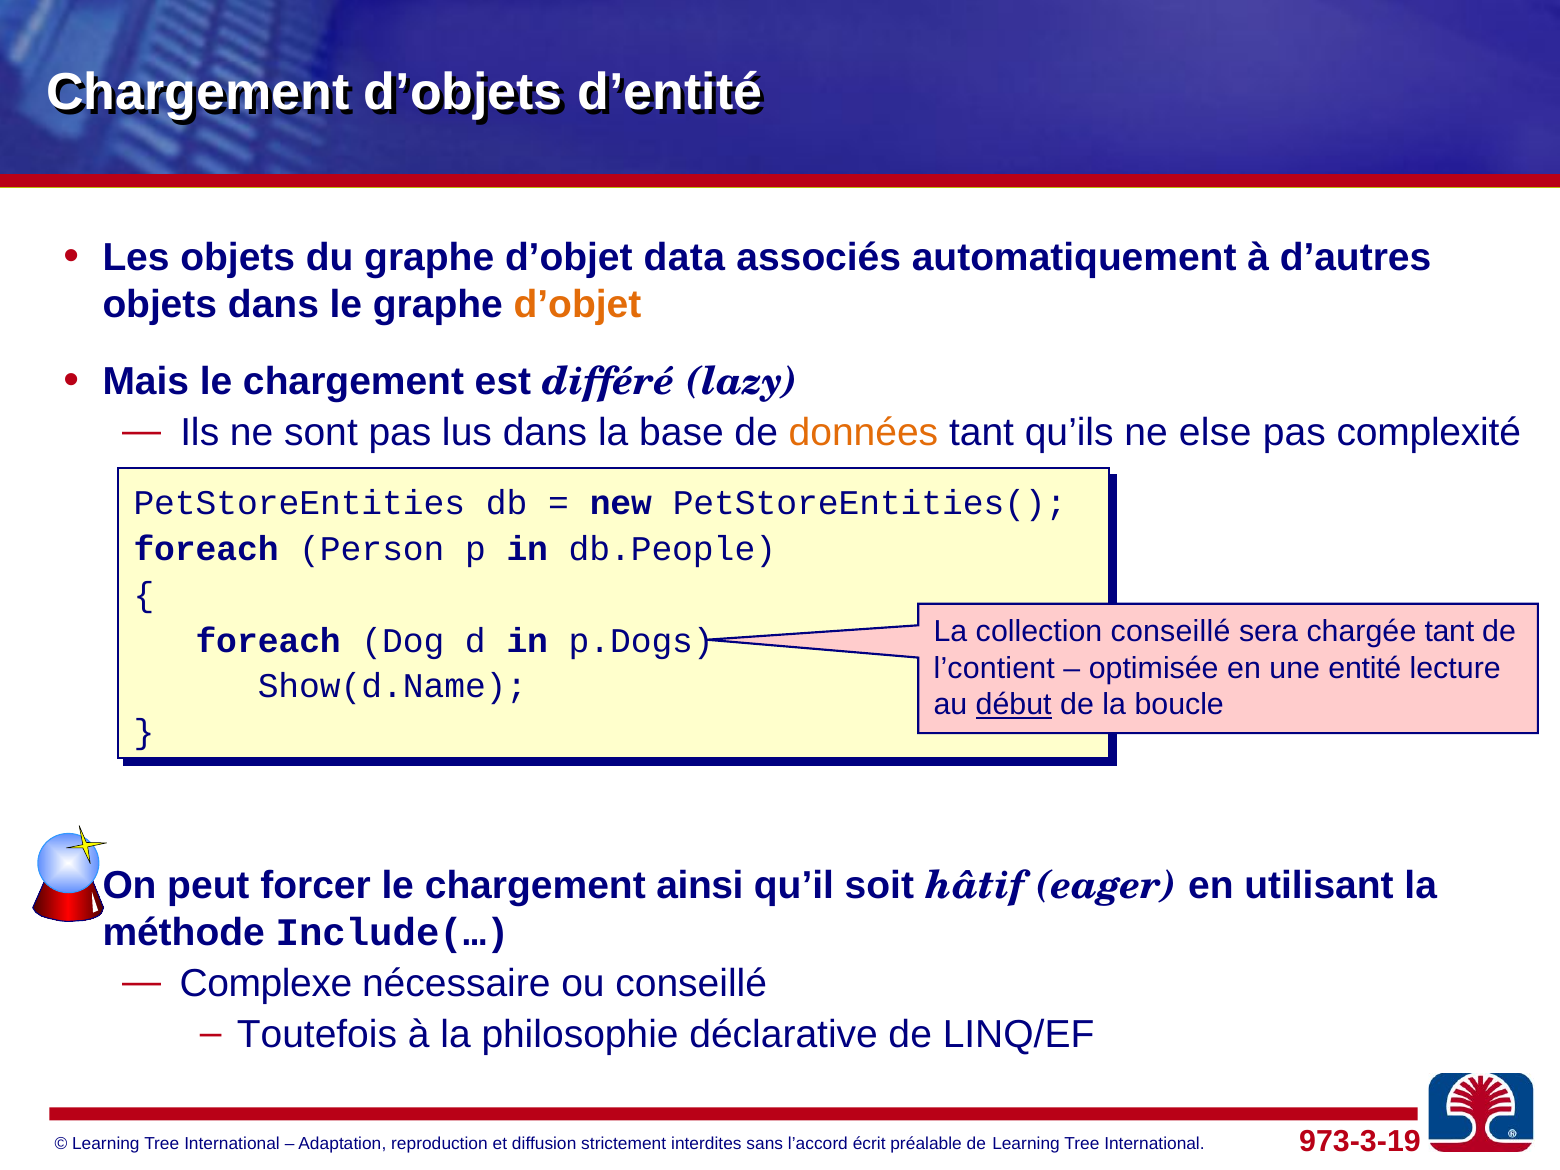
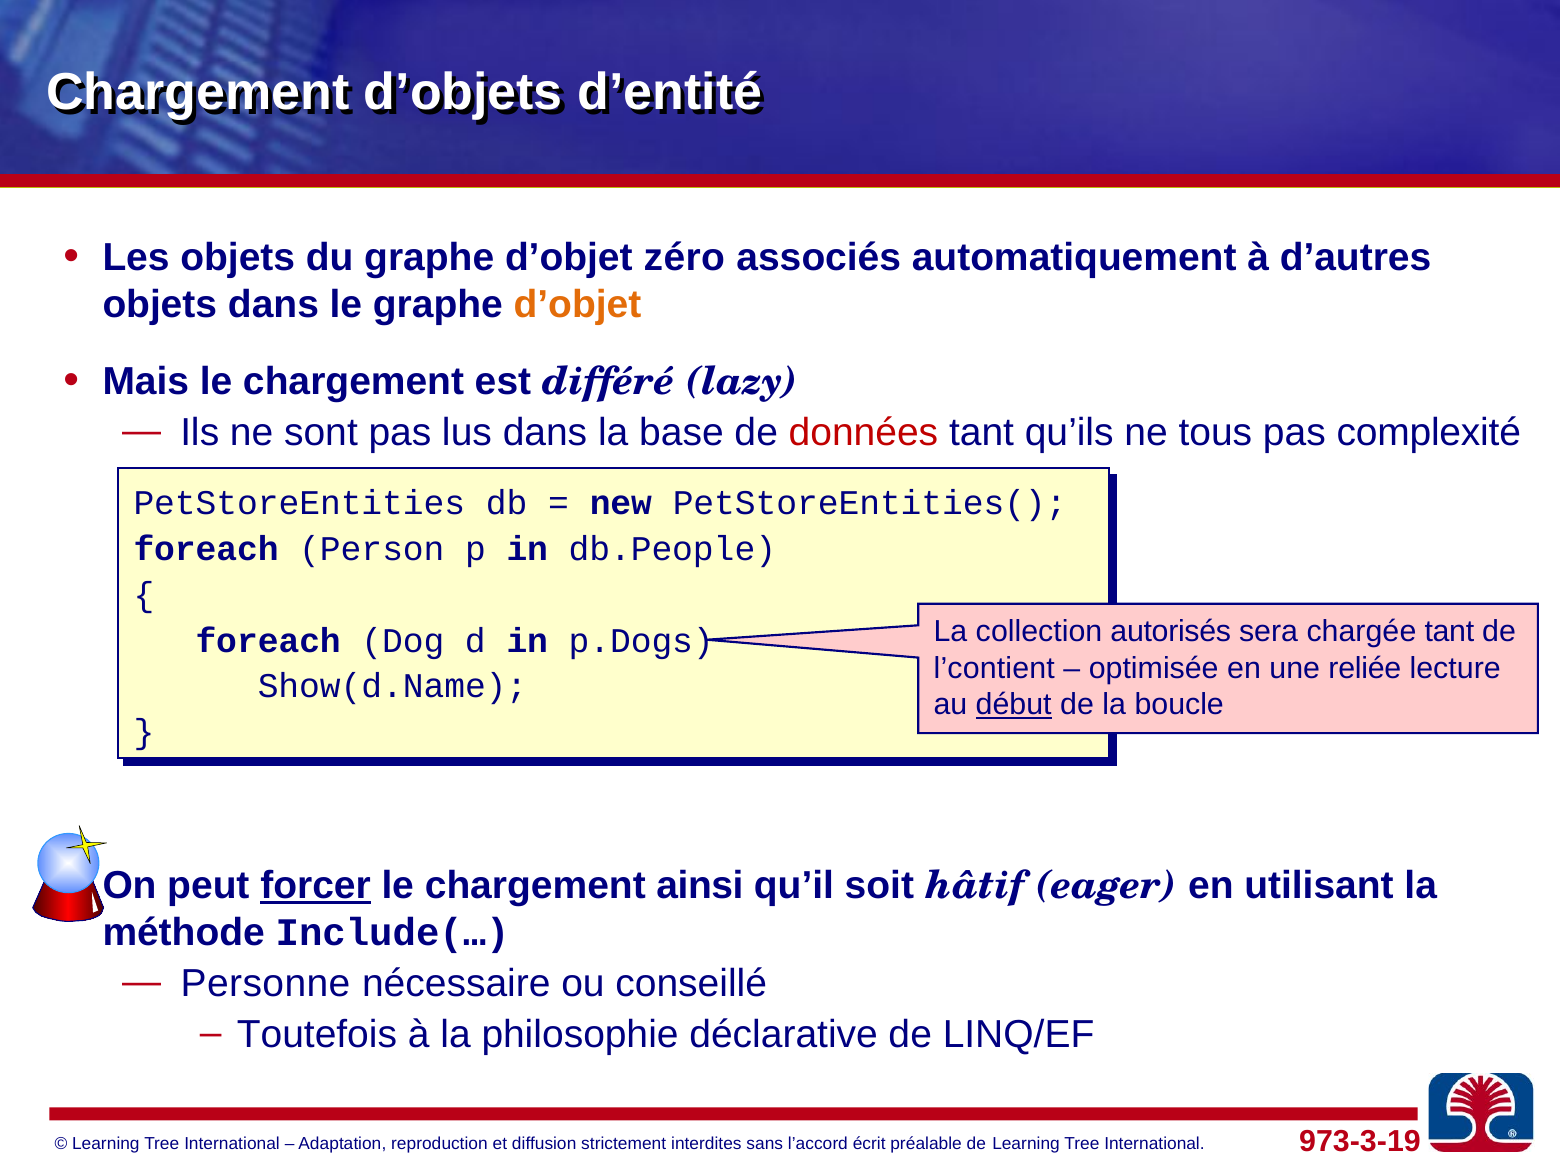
data: data -> zéro
données colour: orange -> red
else: else -> tous
collection conseillé: conseillé -> autorisés
entité: entité -> reliée
forcer underline: none -> present
Complexe: Complexe -> Personne
